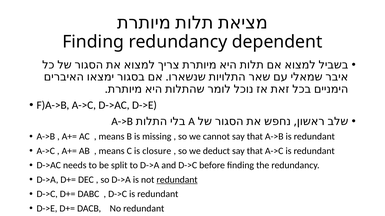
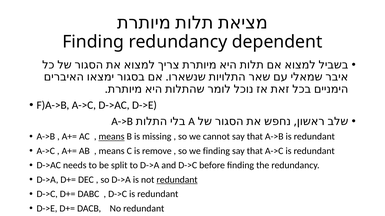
means at (112, 137) underline: none -> present
closure: closure -> remove
we deduct: deduct -> finding
